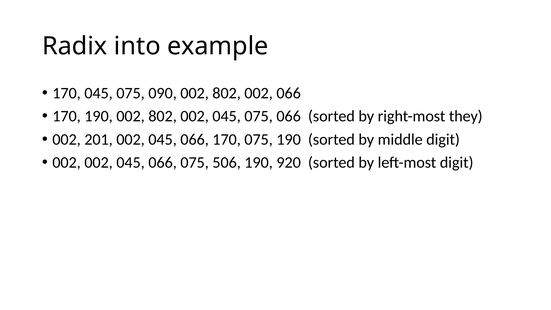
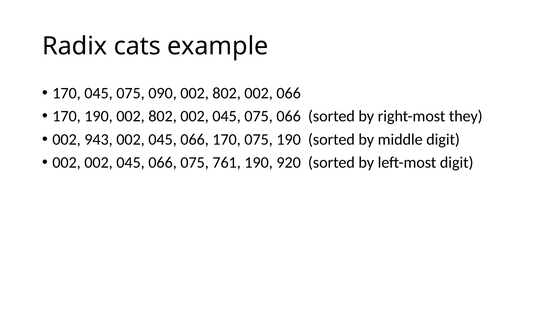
into: into -> cats
201: 201 -> 943
506: 506 -> 761
